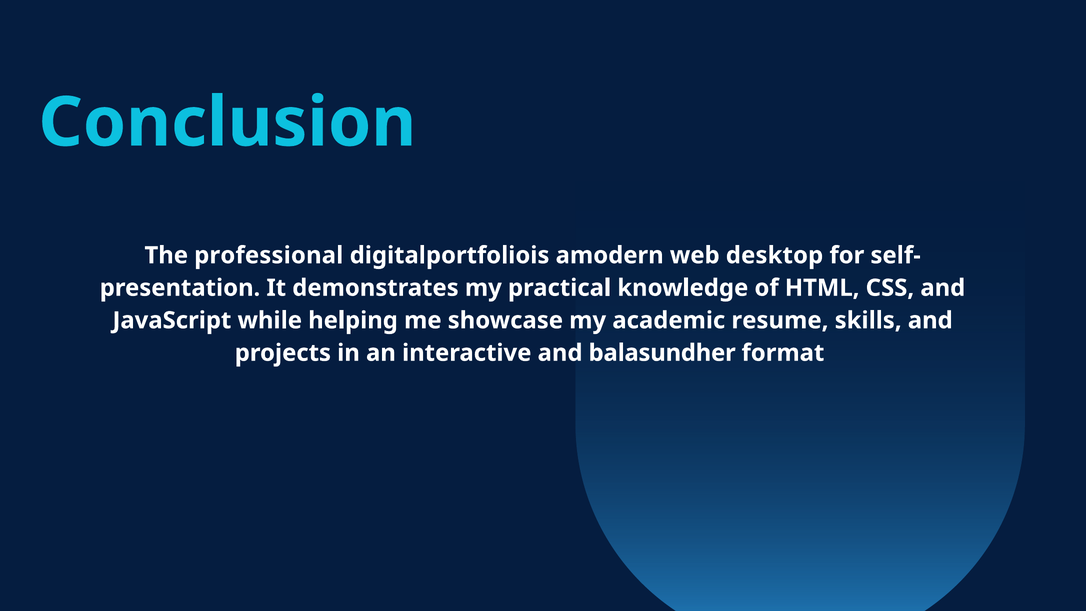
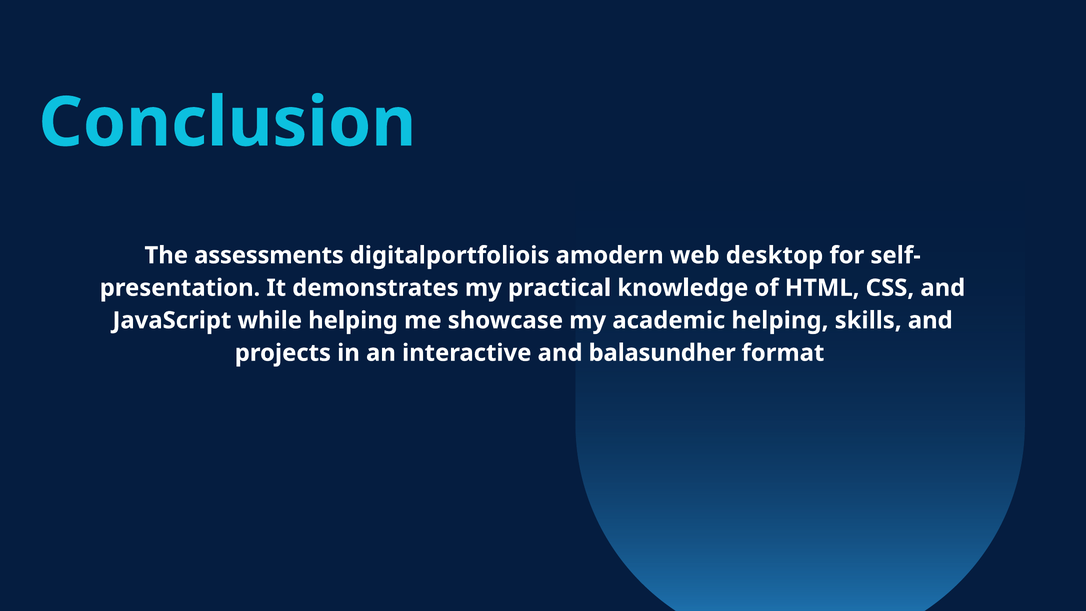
professional: professional -> assessments
academic resume: resume -> helping
